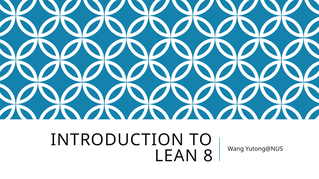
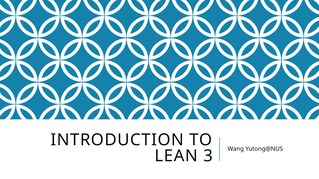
8: 8 -> 3
